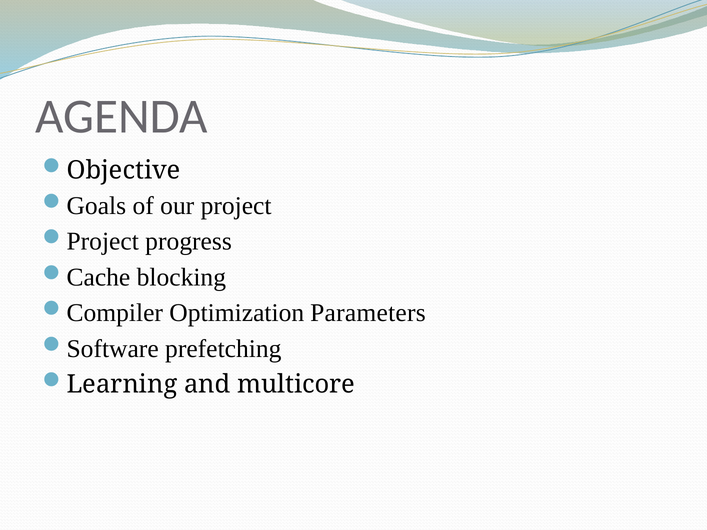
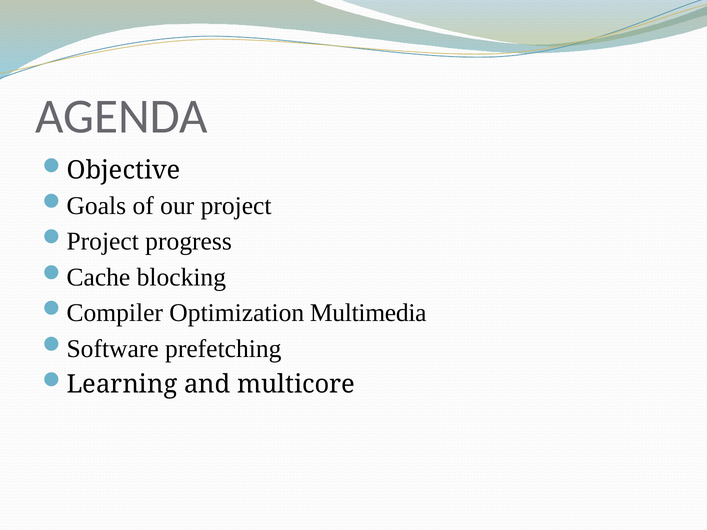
Parameters: Parameters -> Multimedia
